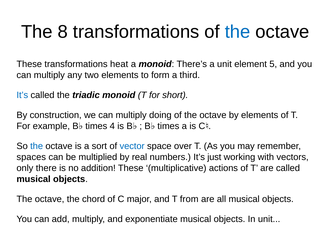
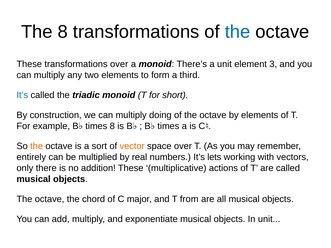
transformations heat: heat -> over
5: 5 -> 3
times 4: 4 -> 8
the at (37, 146) colour: blue -> orange
vector colour: blue -> orange
spaces: spaces -> entirely
just: just -> lets
